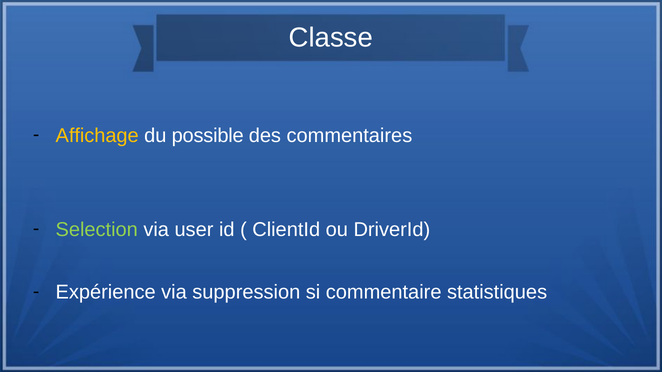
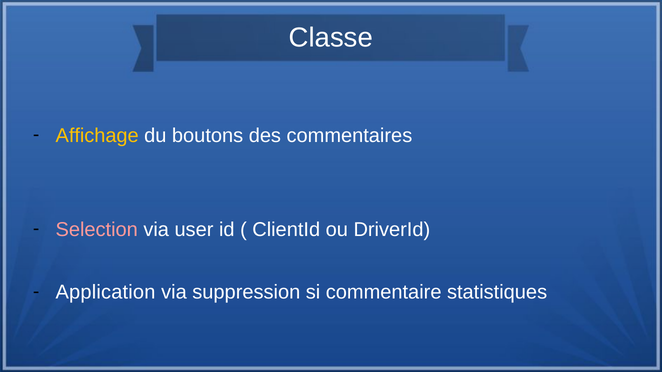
possible: possible -> boutons
Selection colour: light green -> pink
Expérience: Expérience -> Application
